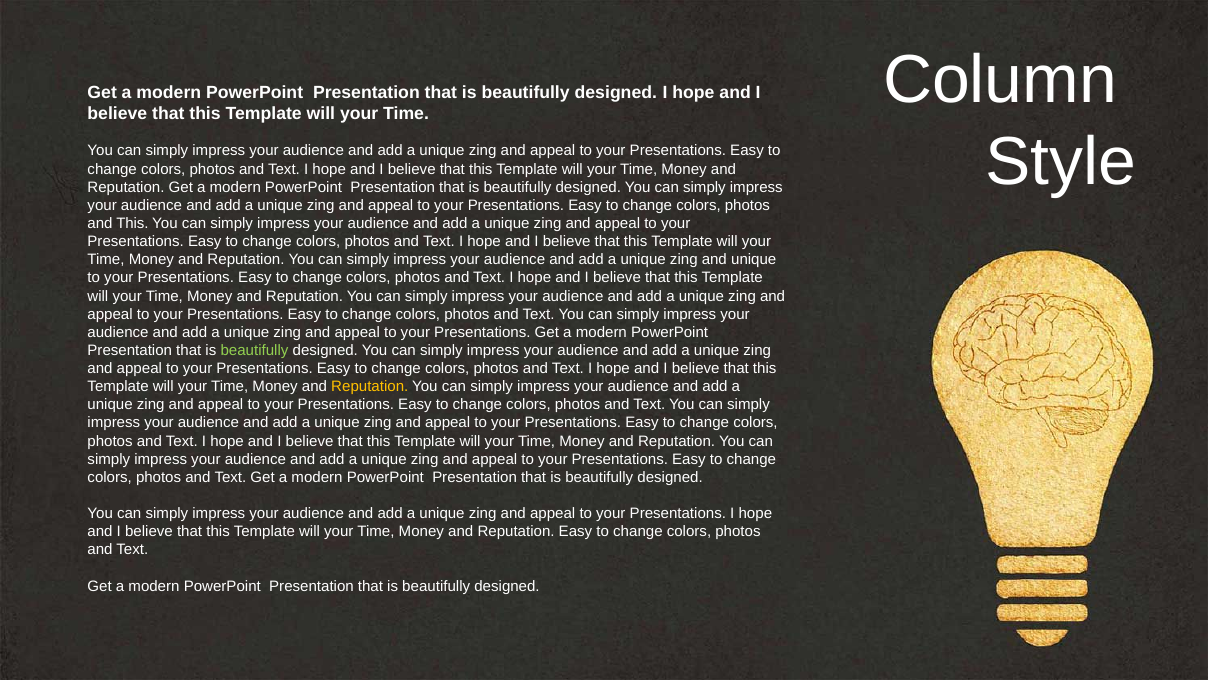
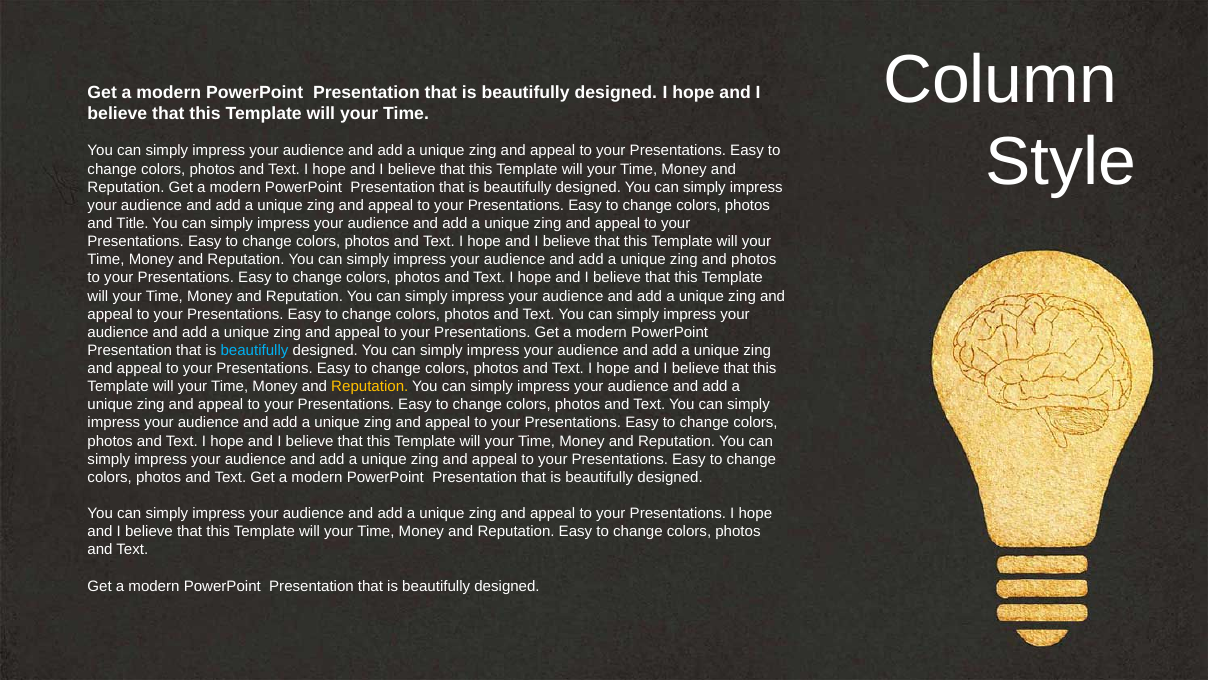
and This: This -> Title
and unique: unique -> photos
beautifully at (255, 350) colour: light green -> light blue
